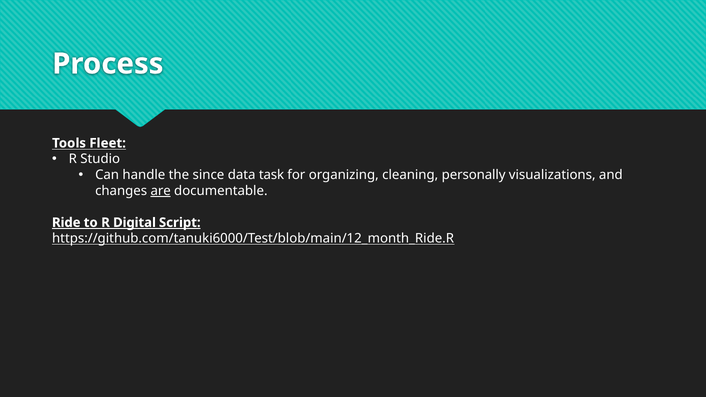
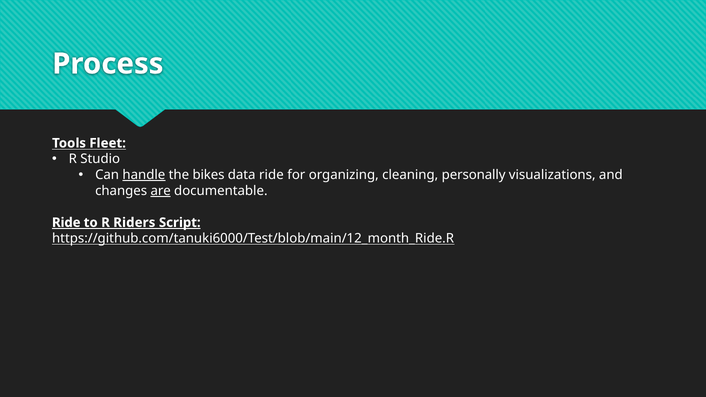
handle underline: none -> present
since: since -> bikes
data task: task -> ride
Digital: Digital -> Riders
